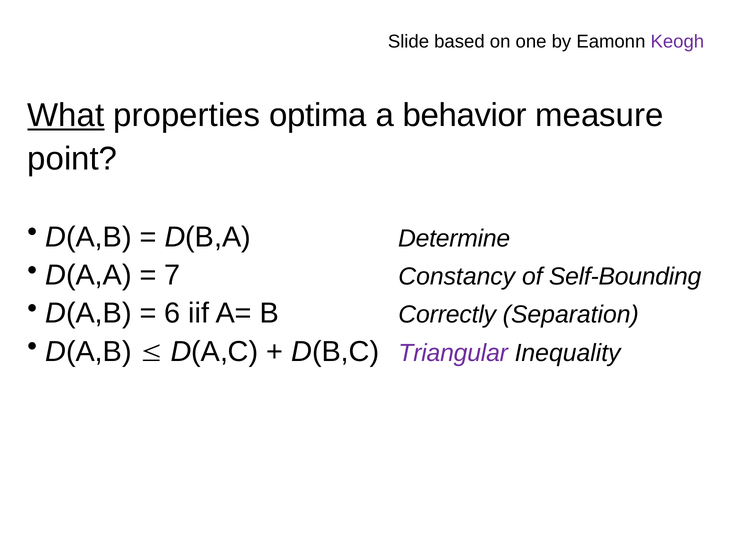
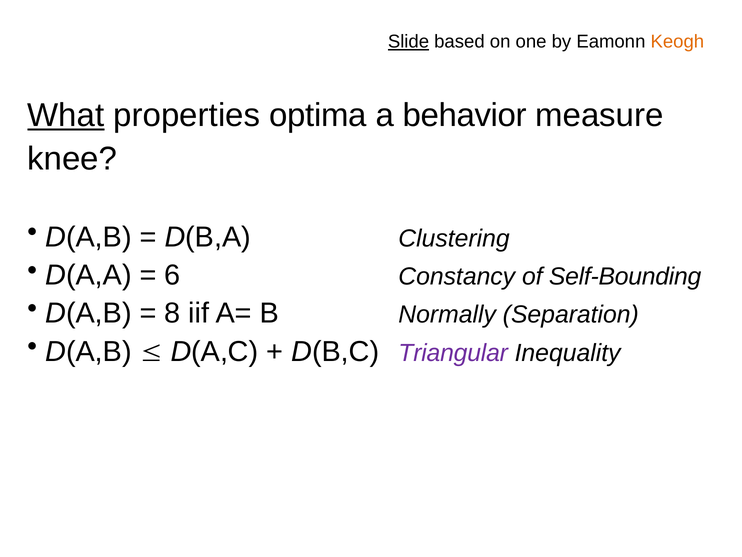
Slide underline: none -> present
Keogh colour: purple -> orange
point: point -> knee
Determine: Determine -> Clustering
7: 7 -> 6
6: 6 -> 8
Correctly: Correctly -> Normally
